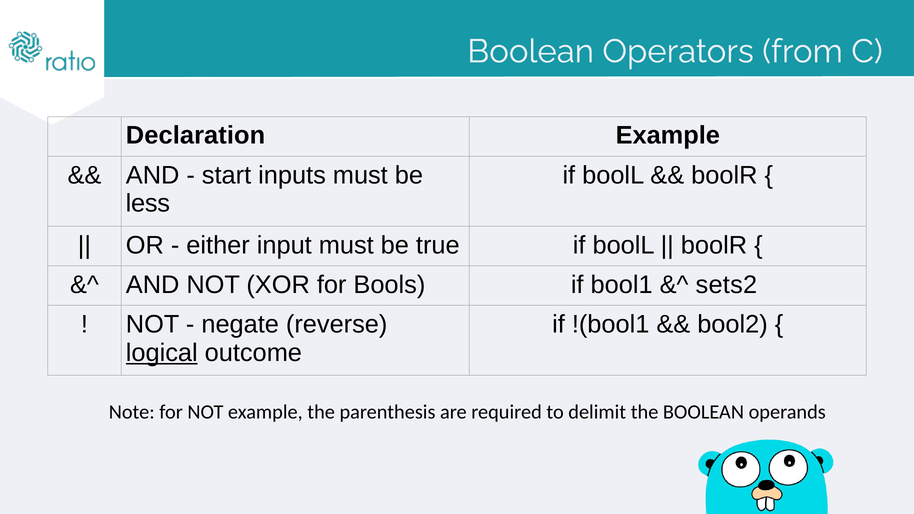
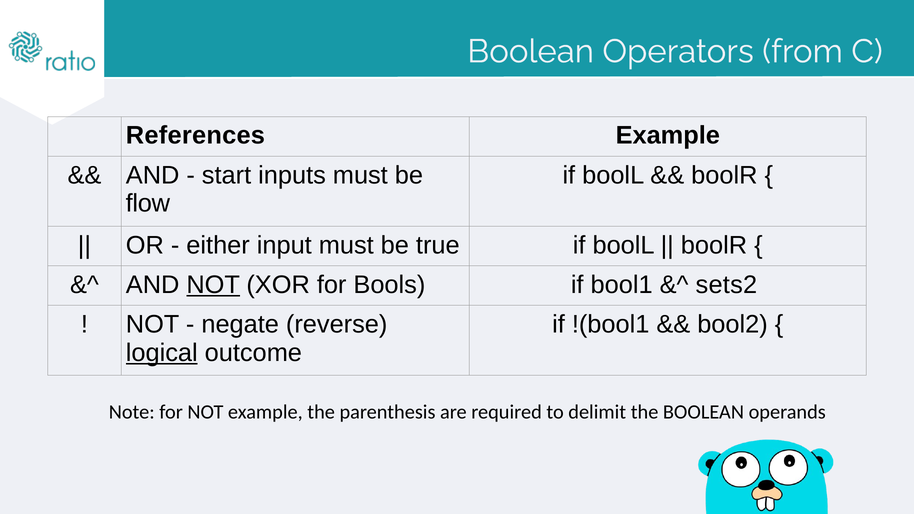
Declaration: Declaration -> References
less: less -> flow
NOT at (213, 285) underline: none -> present
